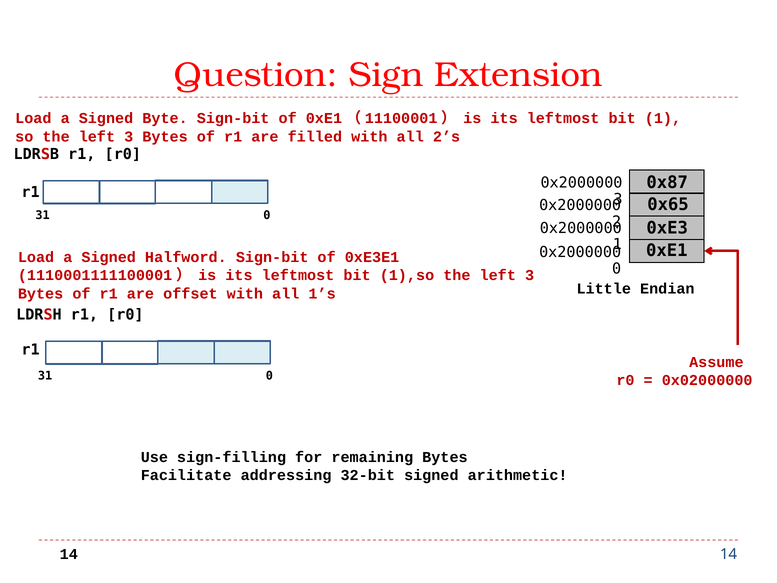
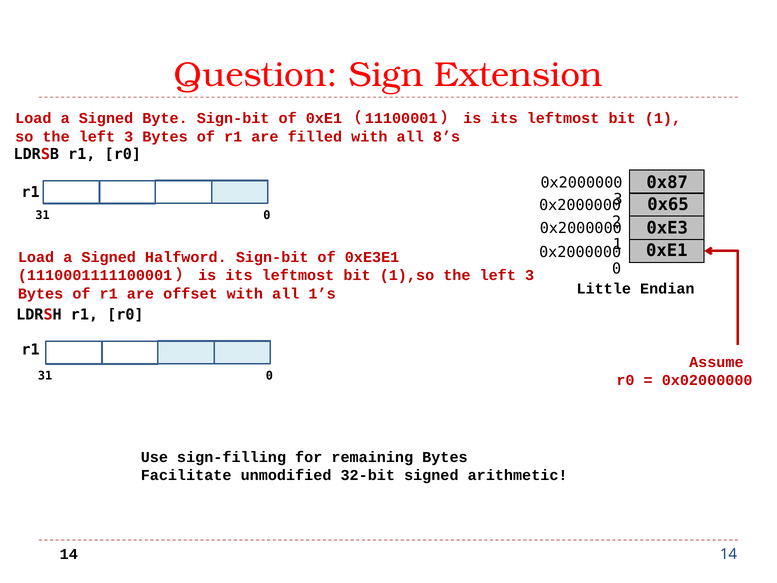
2’s: 2’s -> 8’s
addressing: addressing -> unmodified
